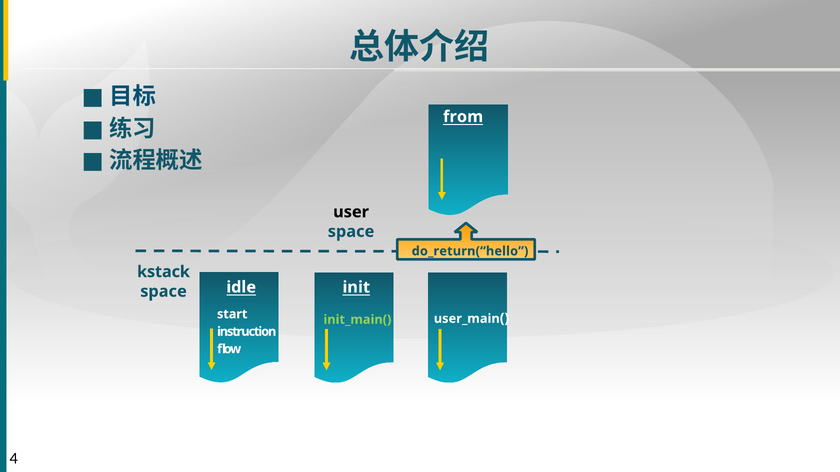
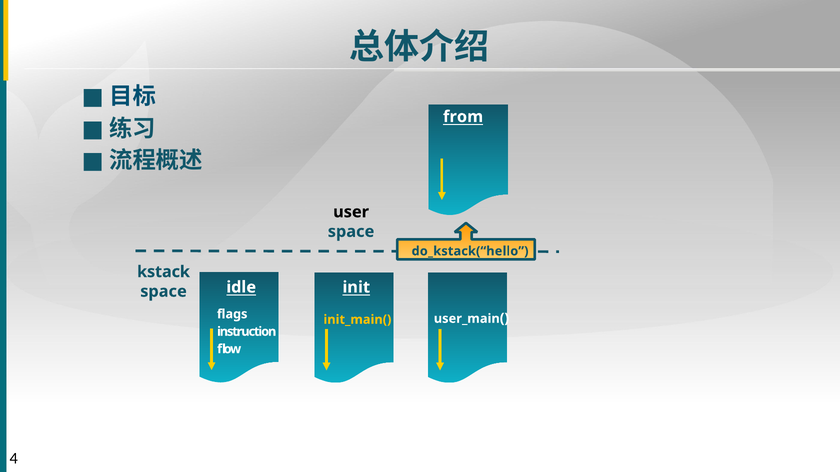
do_return(“hello: do_return(“hello -> do_kstack(“hello
start: start -> flags
init_main( colour: light green -> yellow
